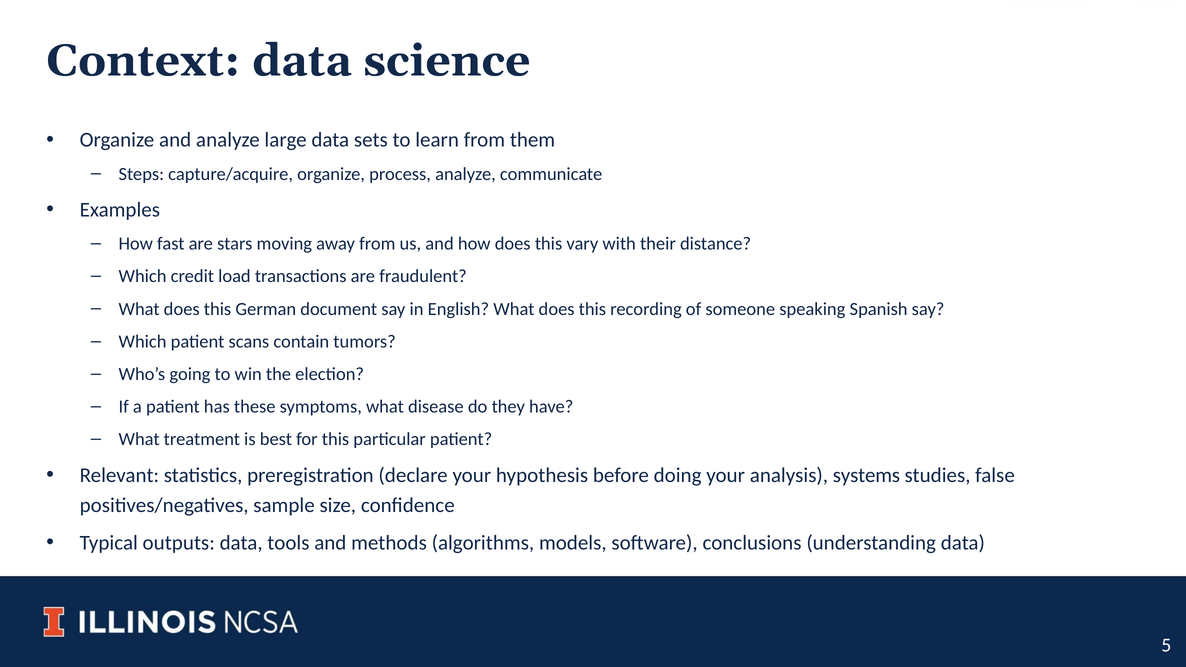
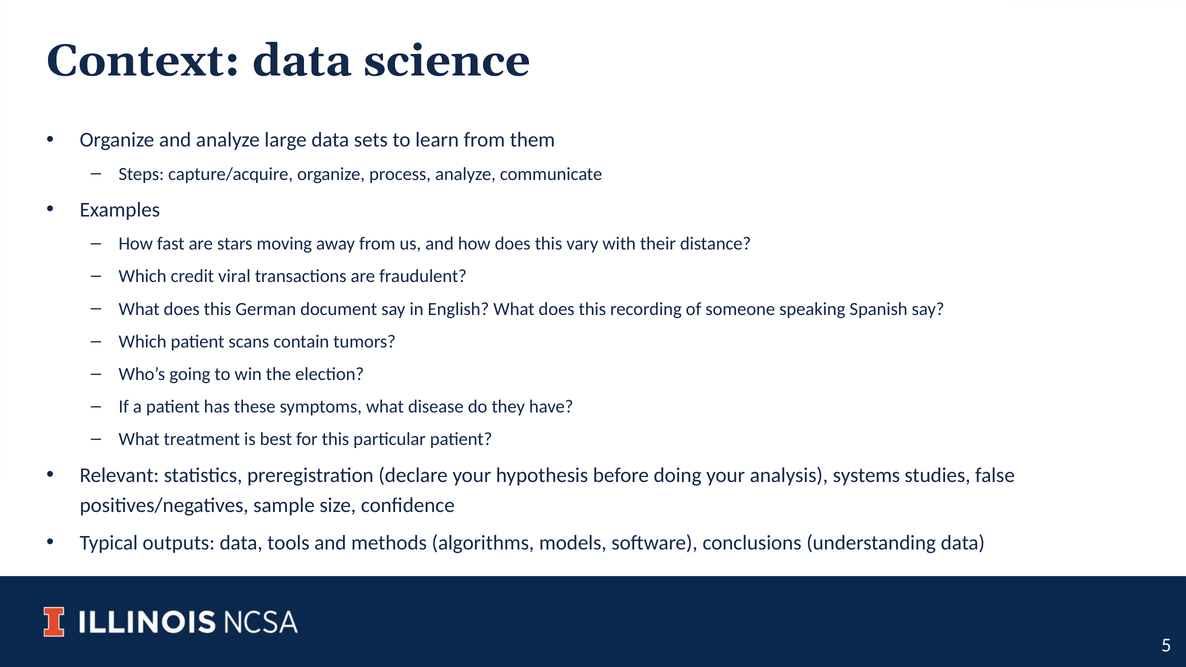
load: load -> viral
